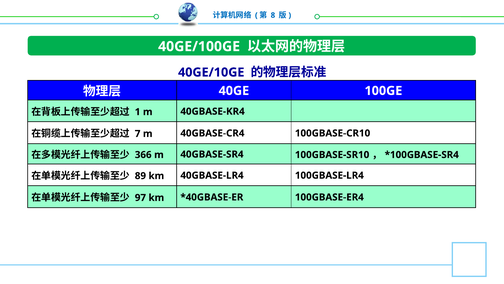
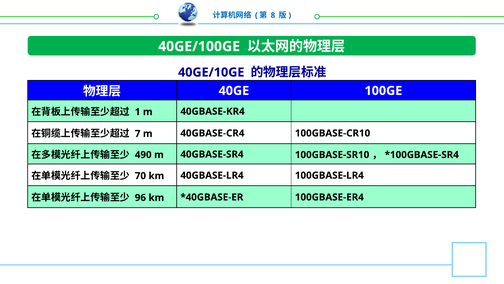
366: 366 -> 490
89: 89 -> 70
97: 97 -> 96
